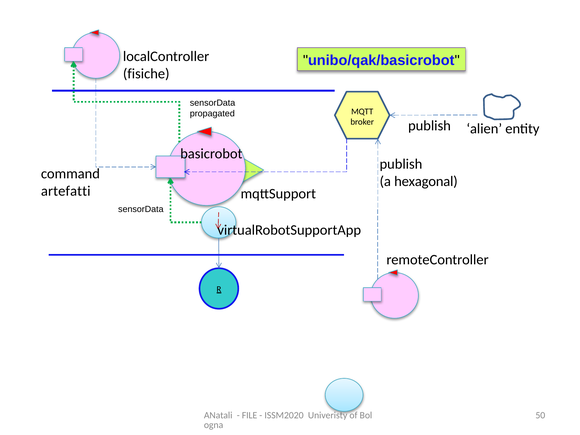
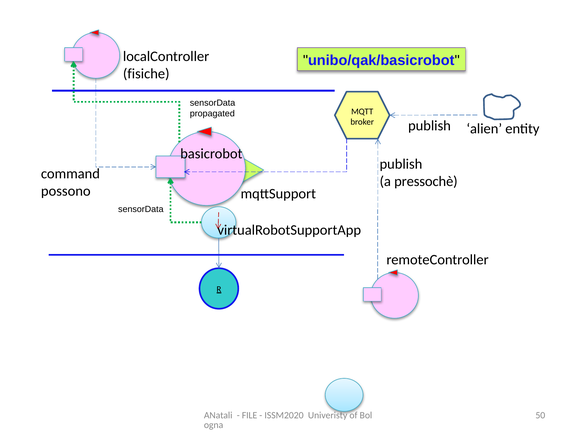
hexagonal: hexagonal -> pressochè
artefatti: artefatti -> possono
